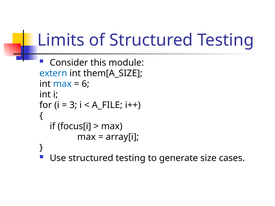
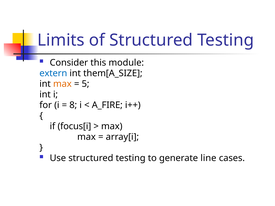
max at (62, 84) colour: blue -> orange
6: 6 -> 5
3: 3 -> 8
A_FILE: A_FILE -> A_FIRE
size: size -> line
